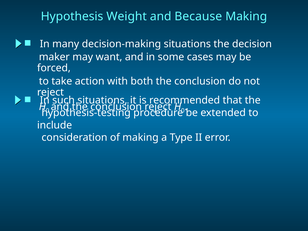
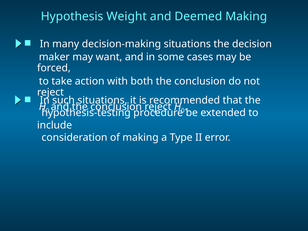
Because: Because -> Deemed
